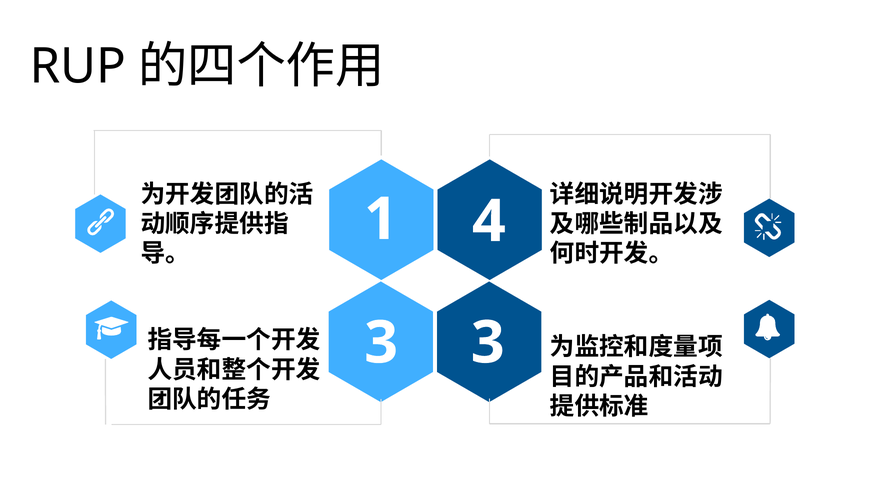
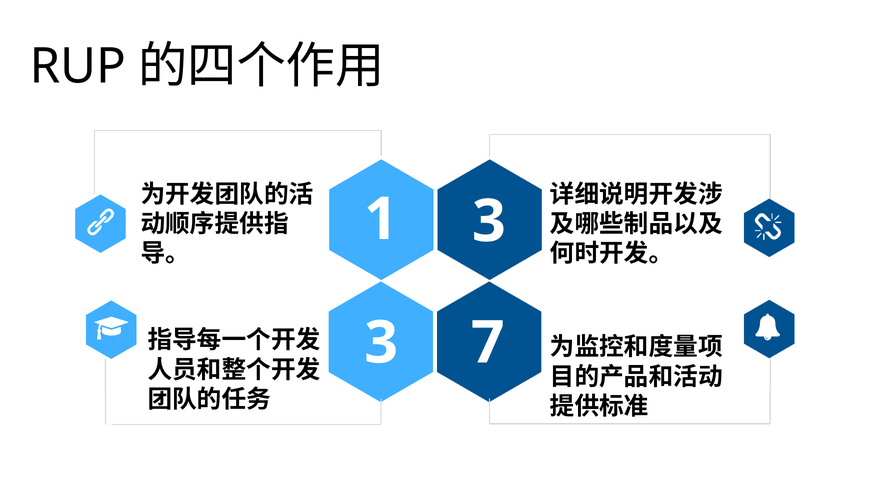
1 4: 4 -> 3
3 3: 3 -> 7
